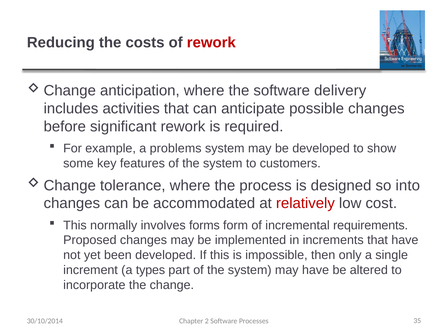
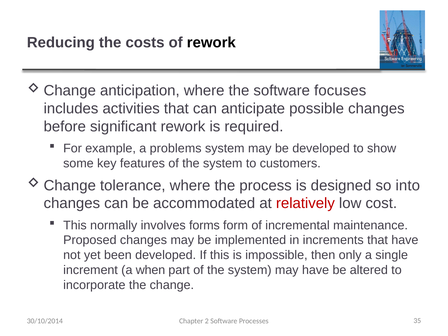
rework at (211, 42) colour: red -> black
delivery: delivery -> focuses
requirements: requirements -> maintenance
types: types -> when
